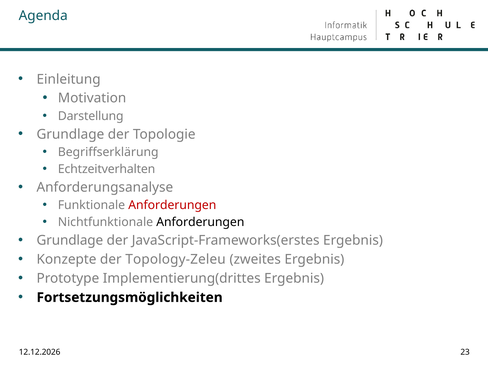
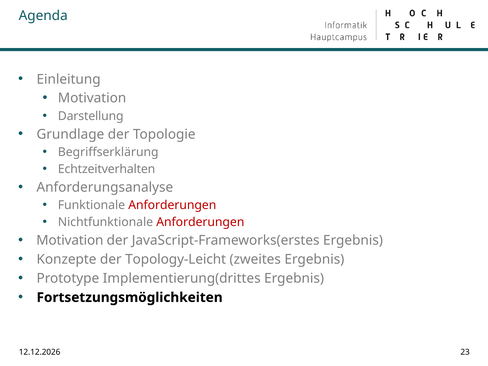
Anforderungen at (200, 222) colour: black -> red
Grundlage at (70, 241): Grundlage -> Motivation
Topology-Zeleu: Topology-Zeleu -> Topology-Leicht
